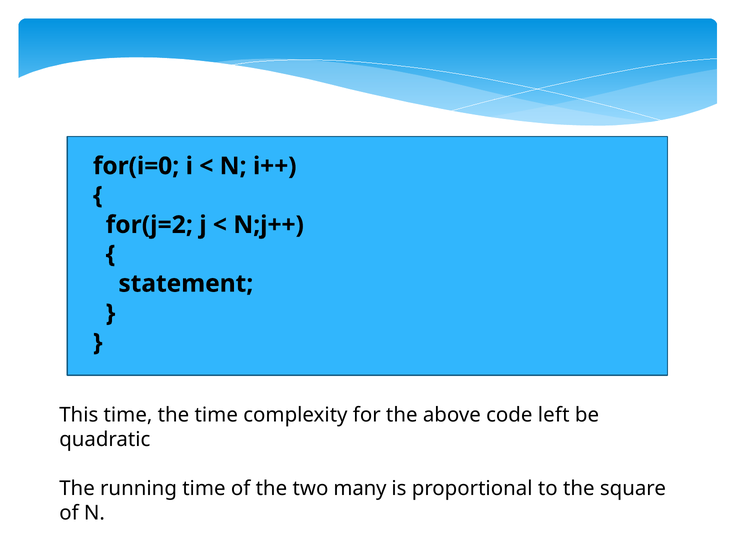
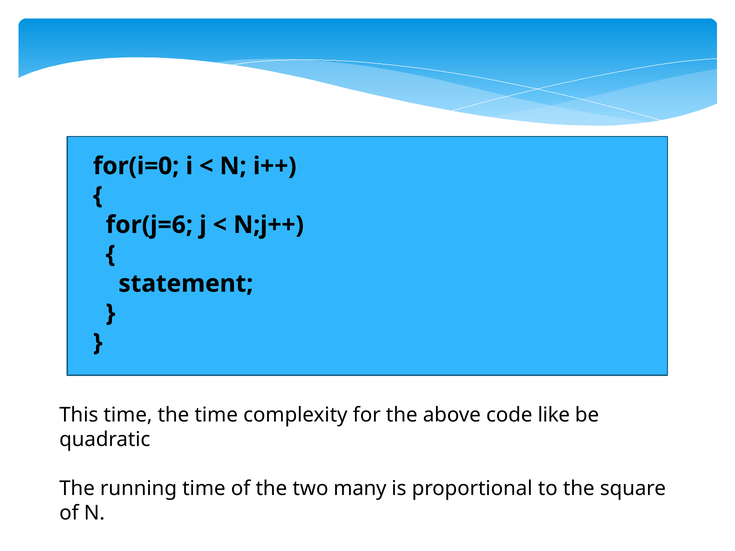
for(j=2: for(j=2 -> for(j=6
left: left -> like
